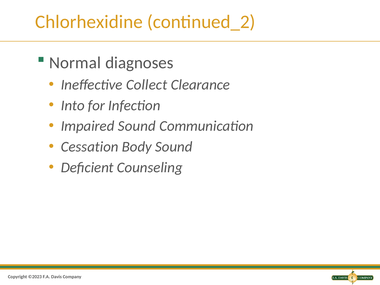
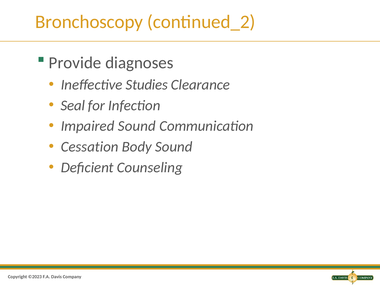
Chlorhexidine: Chlorhexidine -> Bronchoscopy
Normal: Normal -> Provide
Collect: Collect -> Studies
Into: Into -> Seal
